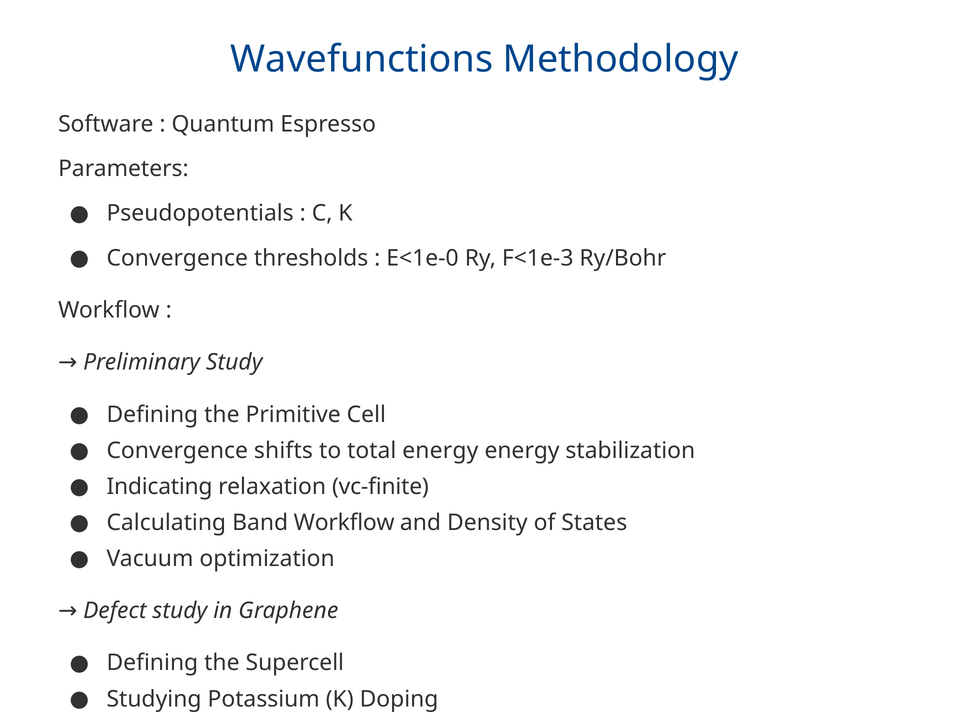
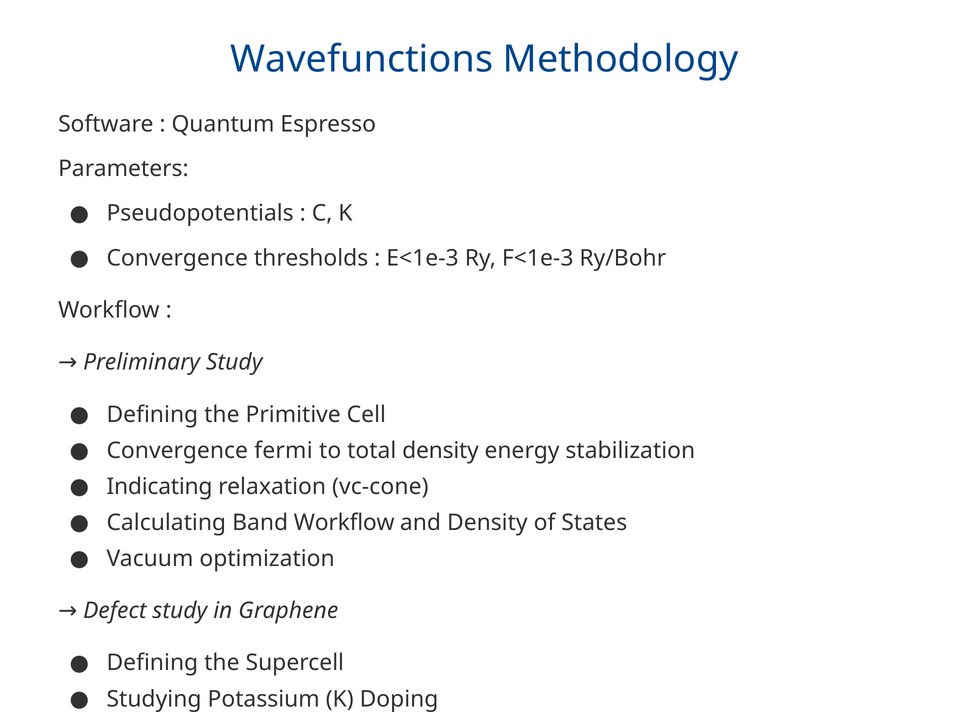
E<1e-0: E<1e-0 -> E<1e-3
shifts: shifts -> fermi
total energy: energy -> density
vc-finite: vc-finite -> vc-cone
